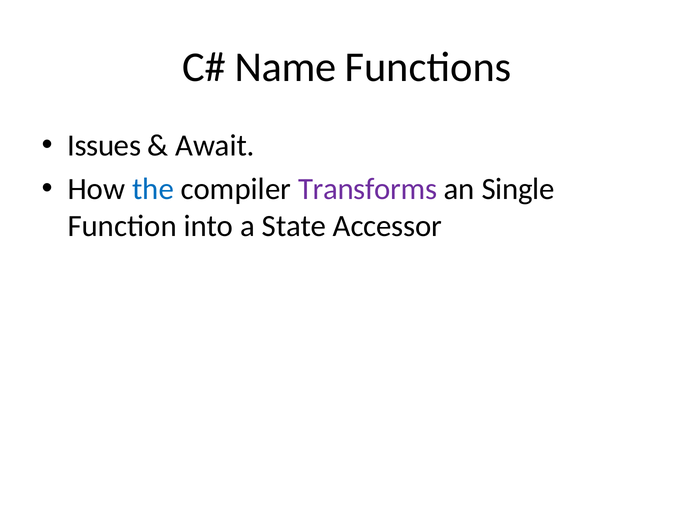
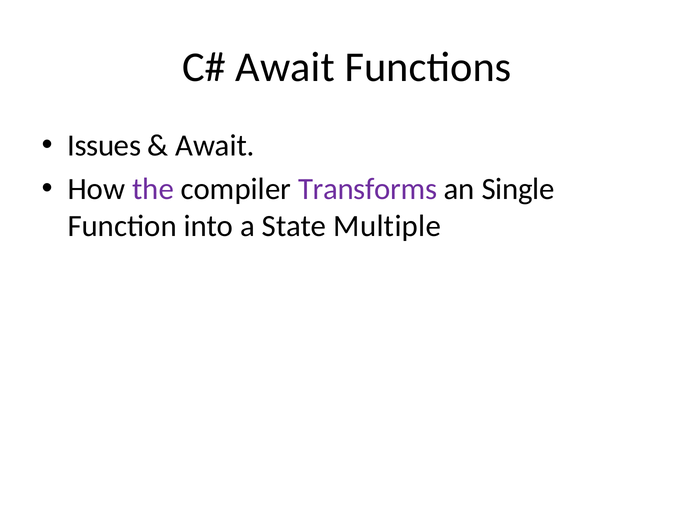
Name at (285, 67): Name -> Await
the colour: blue -> purple
Accessor: Accessor -> Multiple
